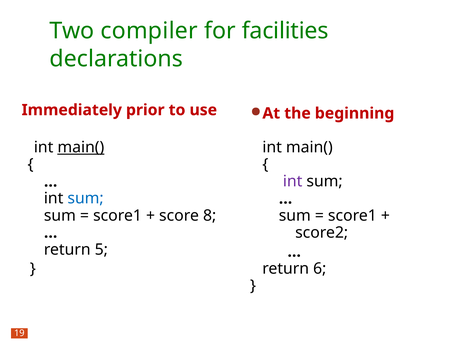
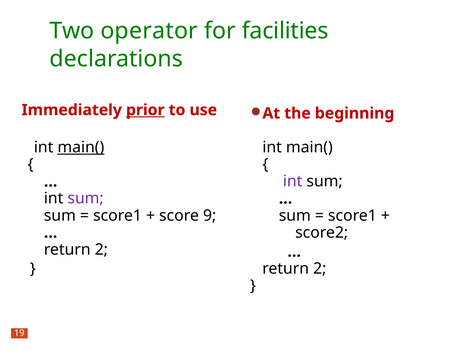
compiler: compiler -> operator
prior underline: none -> present
sum at (86, 198) colour: blue -> purple
8: 8 -> 9
5 at (101, 249): 5 -> 2
6 at (320, 268): 6 -> 2
